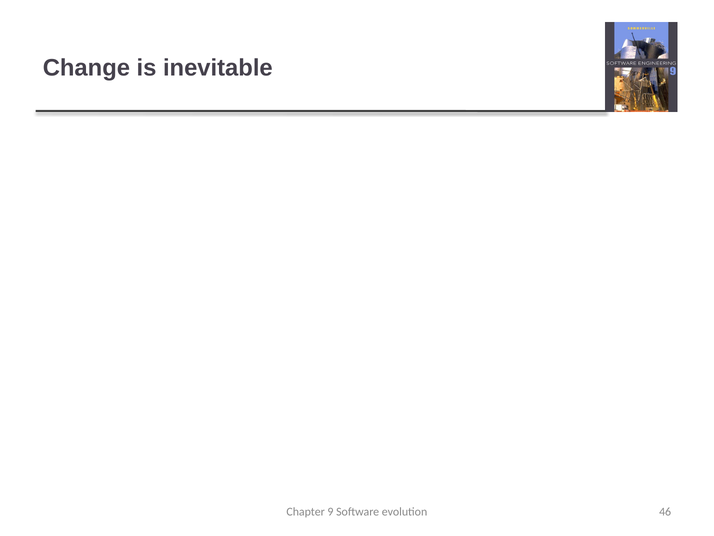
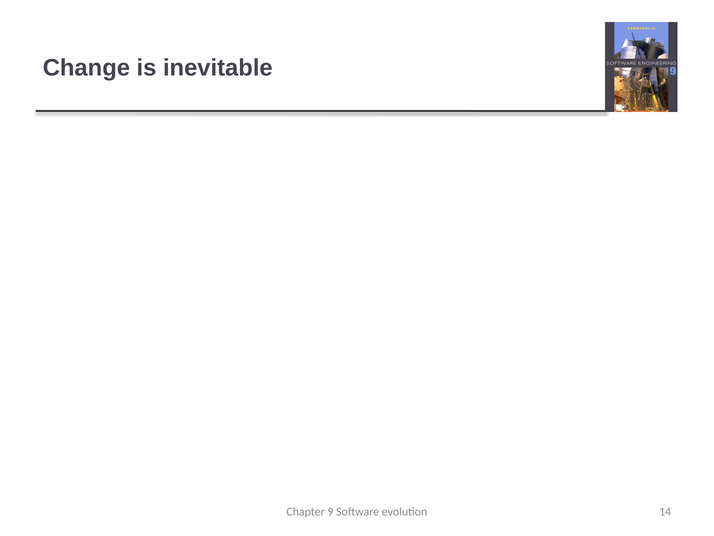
46: 46 -> 14
